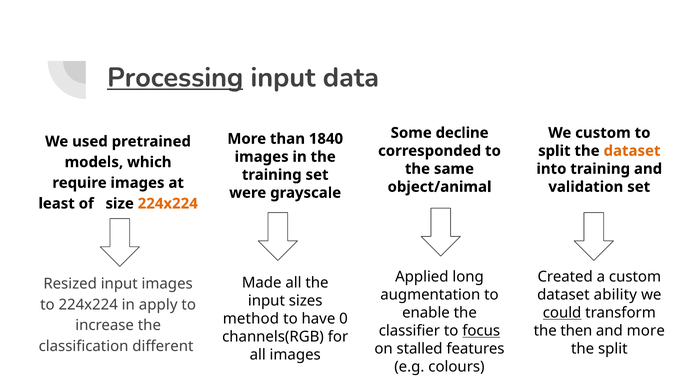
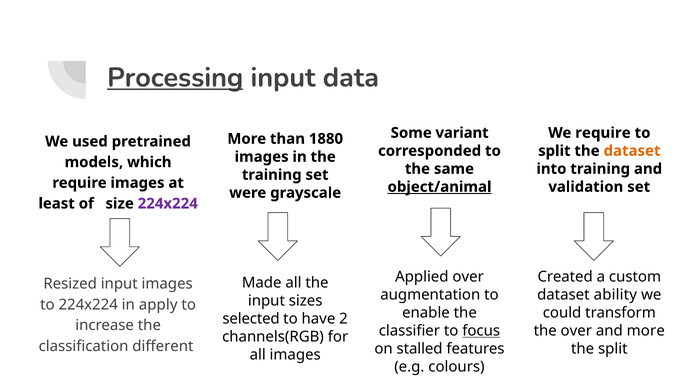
decline: decline -> variant
We custom: custom -> require
1840: 1840 -> 1880
object/animal underline: none -> present
224x224 at (168, 204) colour: orange -> purple
Applied long: long -> over
could underline: present -> none
method: method -> selected
0: 0 -> 2
the then: then -> over
